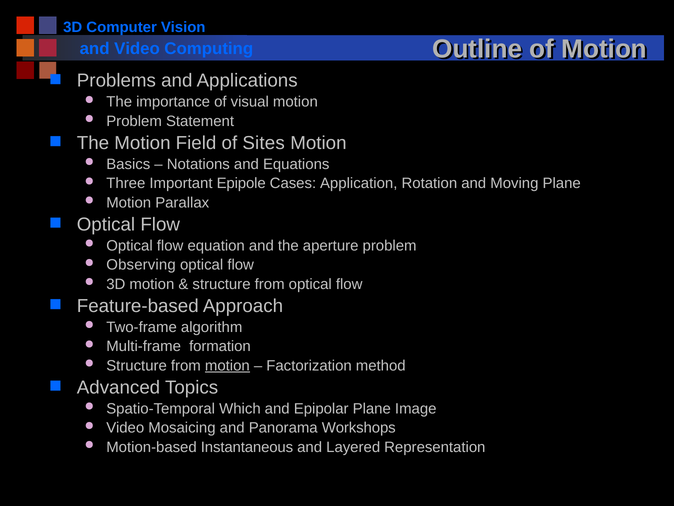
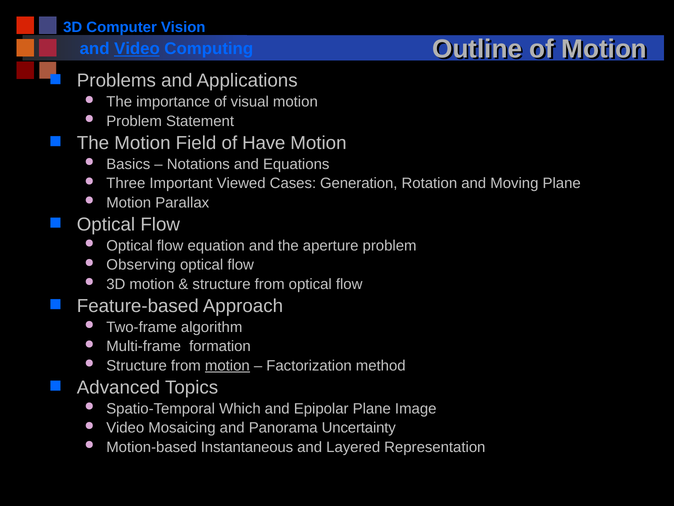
Video at (137, 49) underline: none -> present
Sites: Sites -> Have
Epipole: Epipole -> Viewed
Application: Application -> Generation
Workshops: Workshops -> Uncertainty
